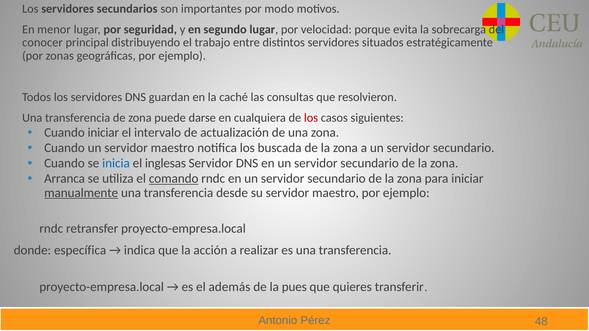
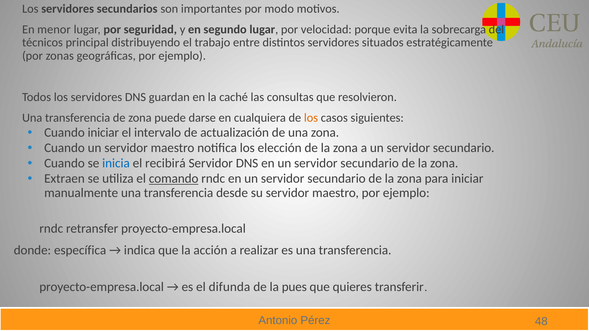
conocer: conocer -> técnicos
los at (311, 118) colour: red -> orange
buscada: buscada -> elección
inglesas: inglesas -> recibirá
Arranca: Arranca -> Extraen
manualmente underline: present -> none
además: además -> difunda
